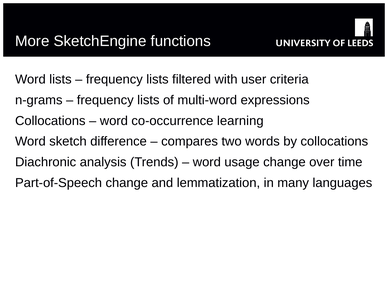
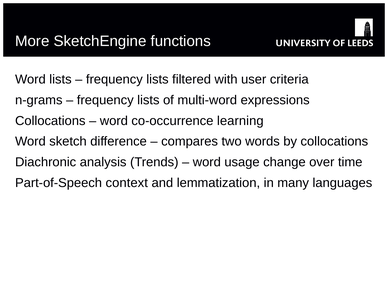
Part-of-Speech change: change -> context
